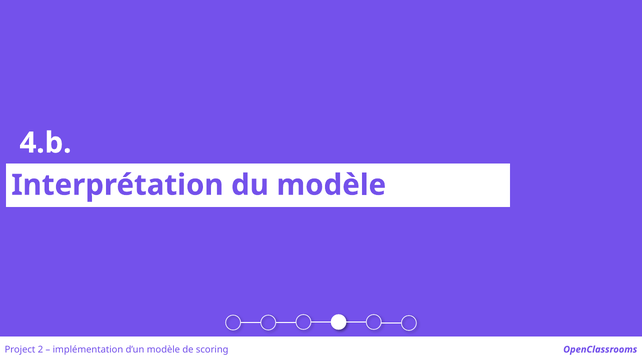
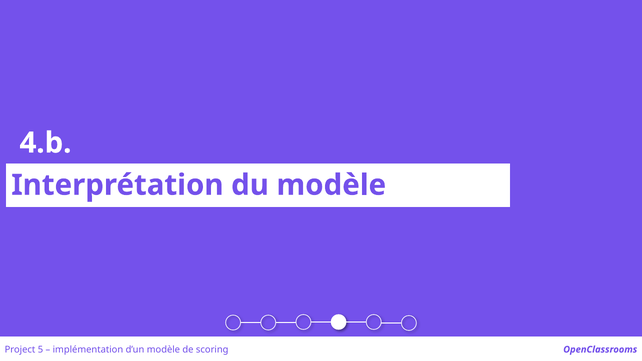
2: 2 -> 5
